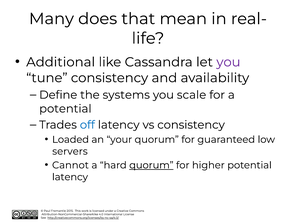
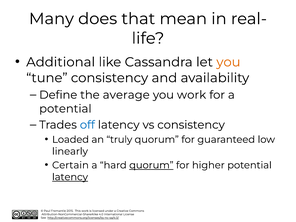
you at (228, 62) colour: purple -> orange
systems: systems -> average
you scale: scale -> work
your: your -> truly
servers: servers -> linearly
Cannot: Cannot -> Certain
latency at (70, 177) underline: none -> present
